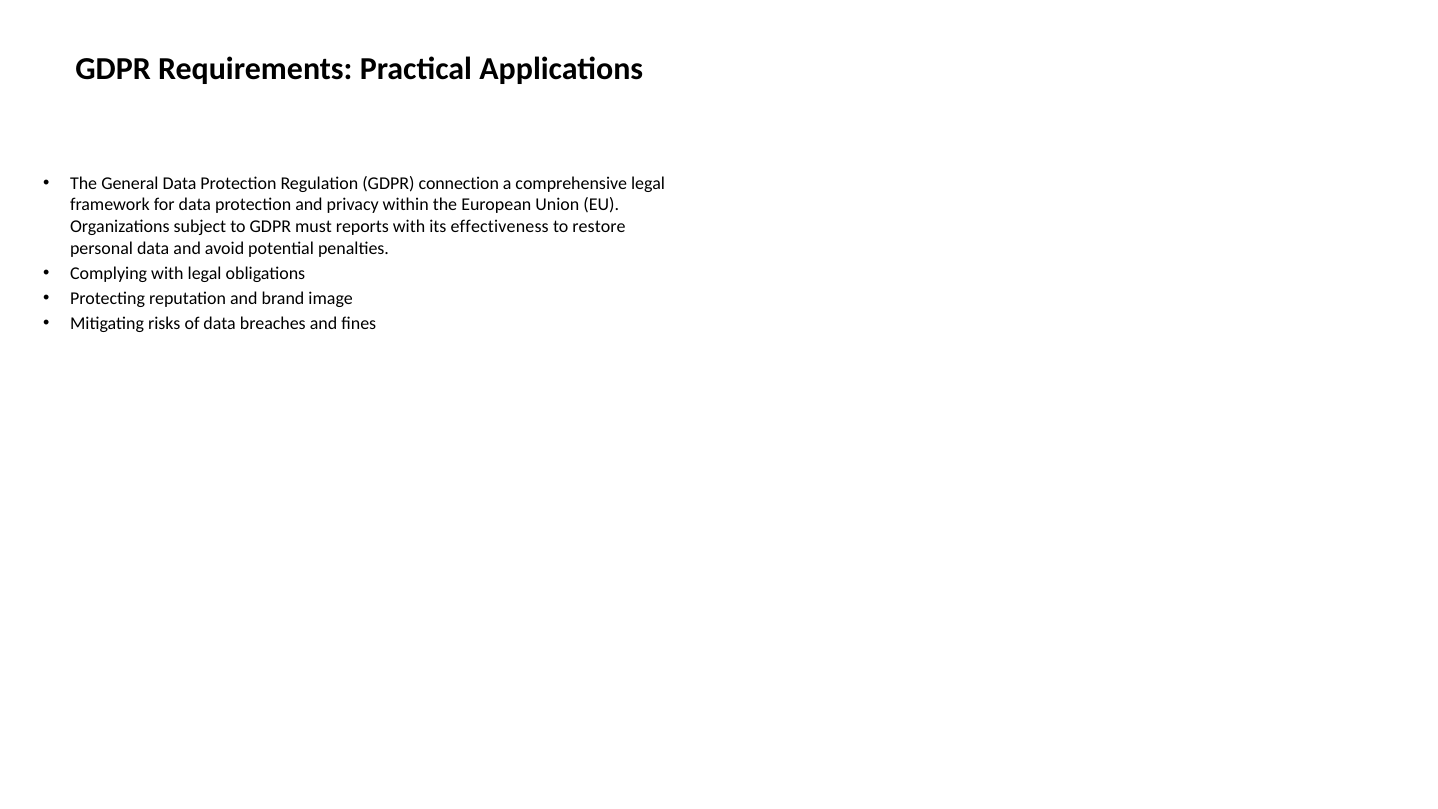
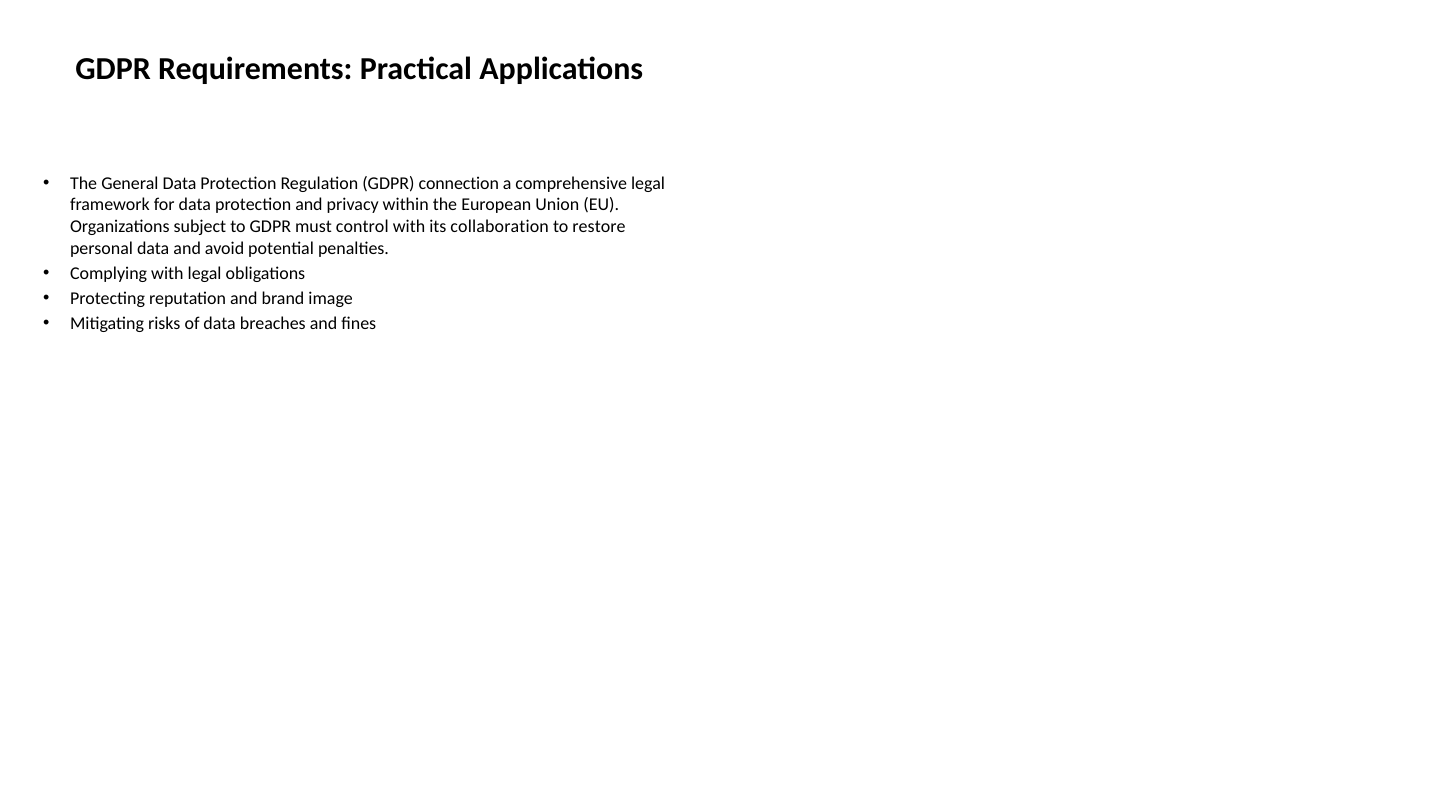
reports: reports -> control
effectiveness: effectiveness -> collaboration
